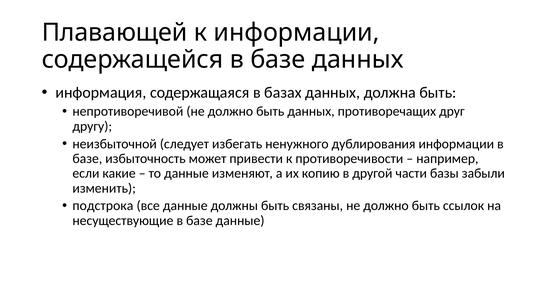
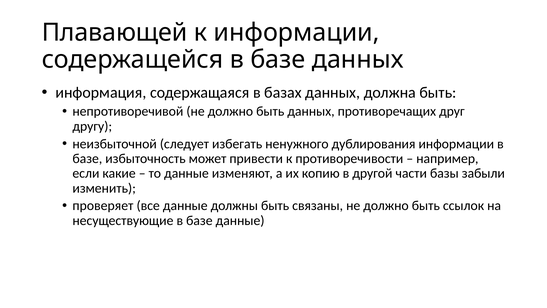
подстрока: подстрока -> проверяет
